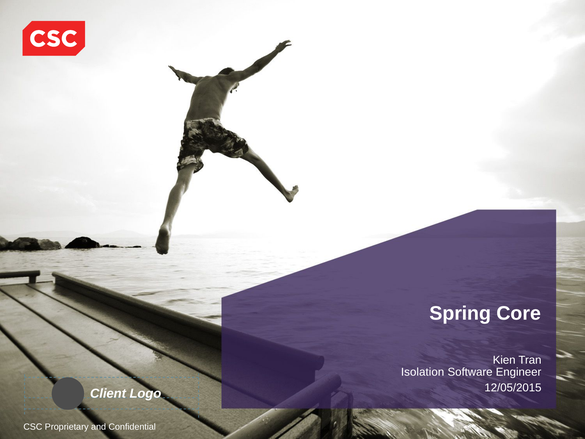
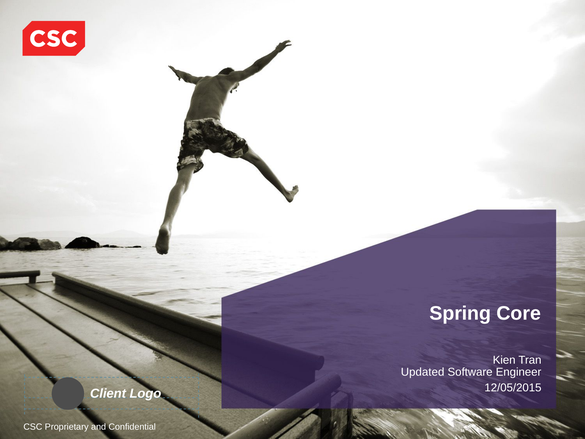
Isolation: Isolation -> Updated
